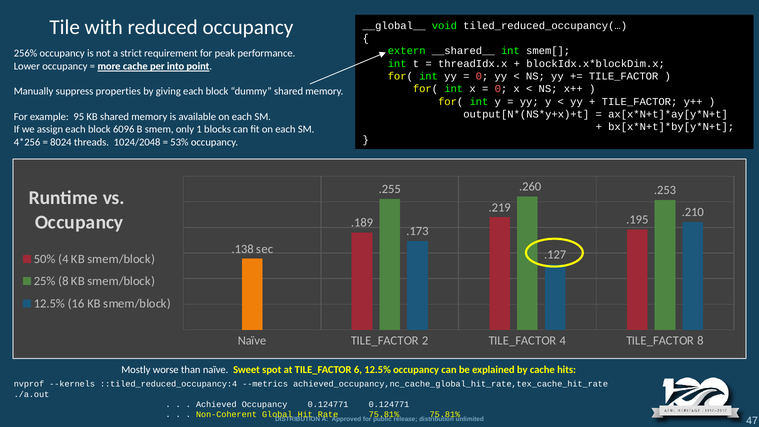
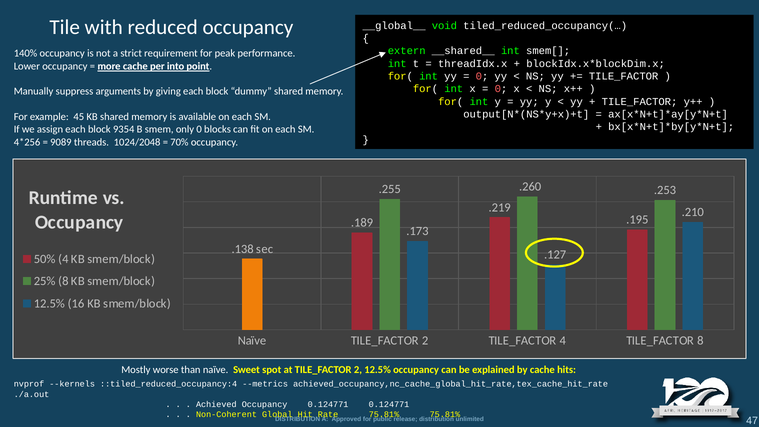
256%: 256% -> 140%
properties: properties -> arguments
95: 95 -> 45
6096: 6096 -> 9354
only 1: 1 -> 0
8024: 8024 -> 9089
53%: 53% -> 70%
at TILE_FACTOR 6: 6 -> 2
